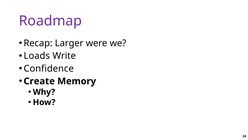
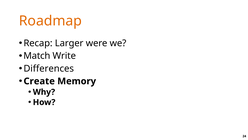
Roadmap colour: purple -> orange
Loads: Loads -> Match
Confidence: Confidence -> Differences
